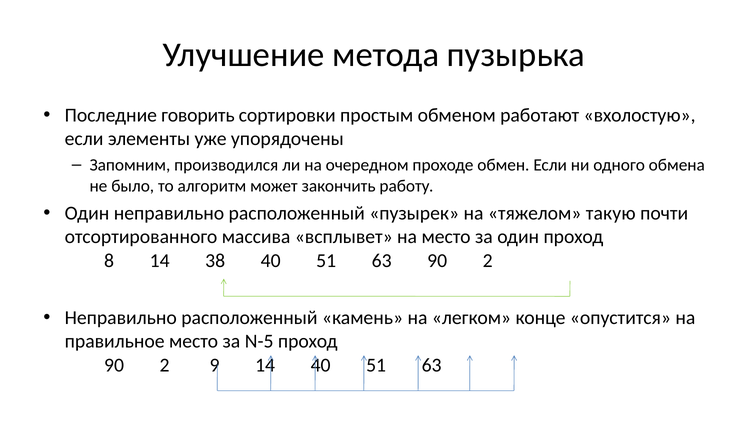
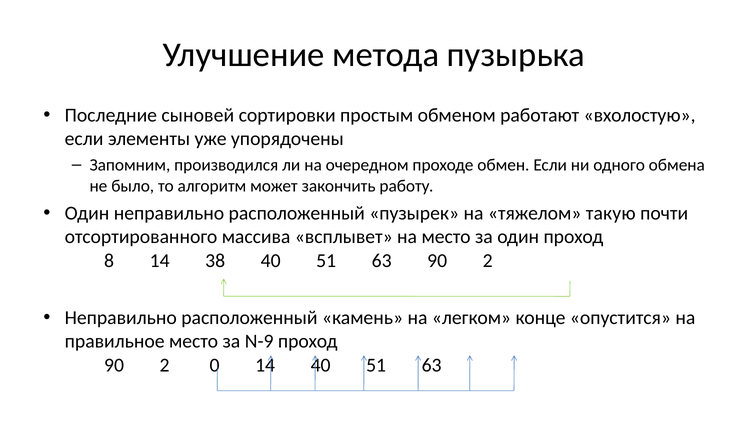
говорить: говорить -> сыновей
N-5: N-5 -> N-9
9: 9 -> 0
